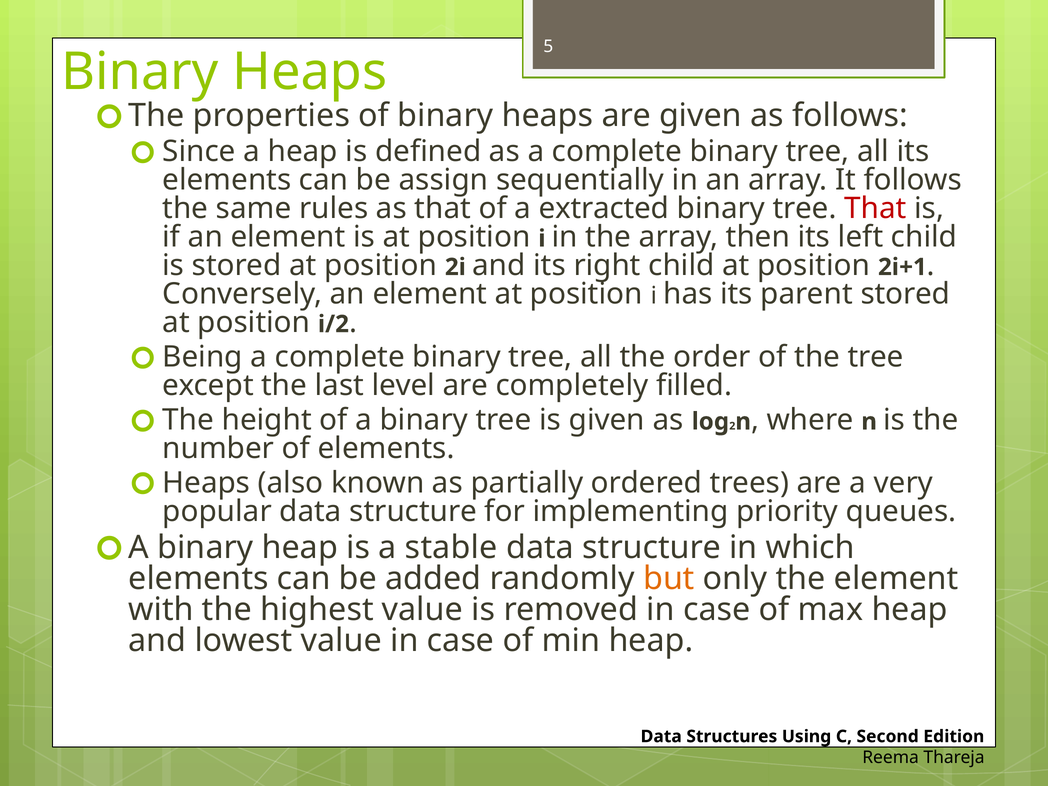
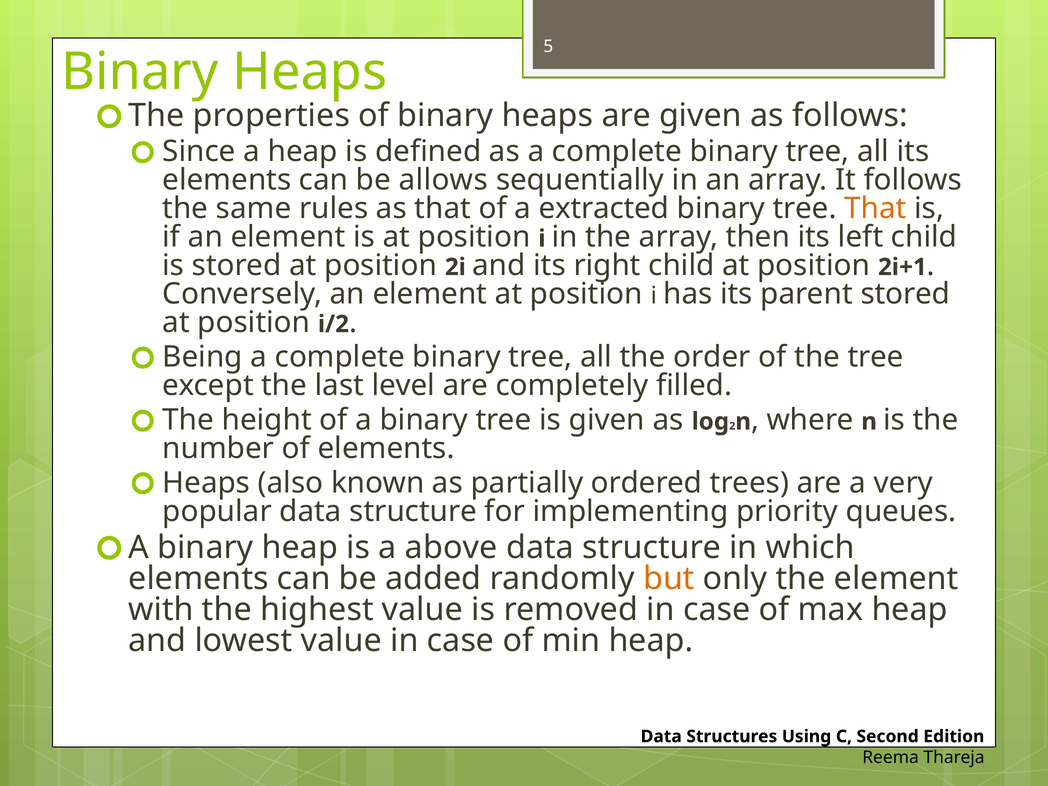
assign: assign -> allows
That at (875, 208) colour: red -> orange
stable: stable -> above
